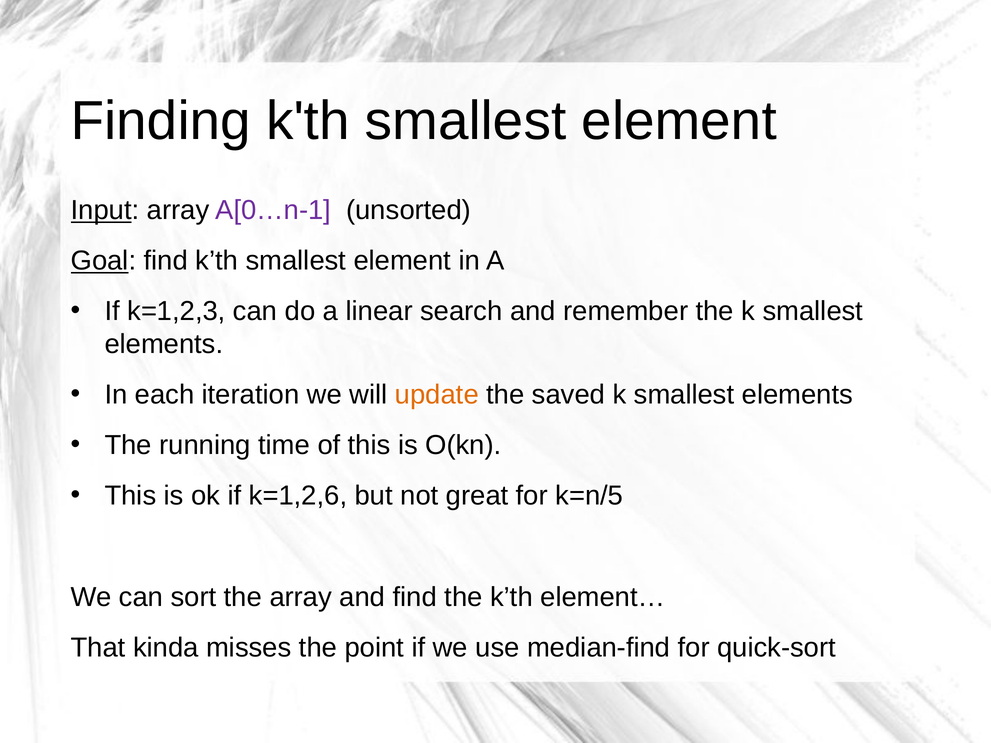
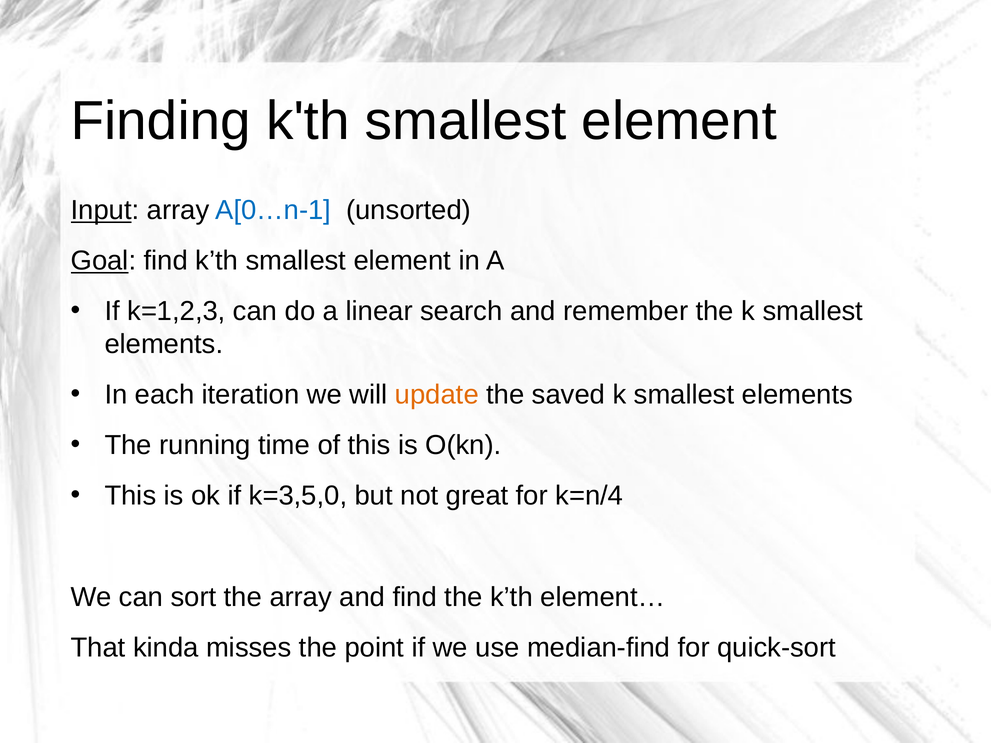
A[0…n-1 colour: purple -> blue
k=1,2,6: k=1,2,6 -> k=3,5,0
k=n/5: k=n/5 -> k=n/4
